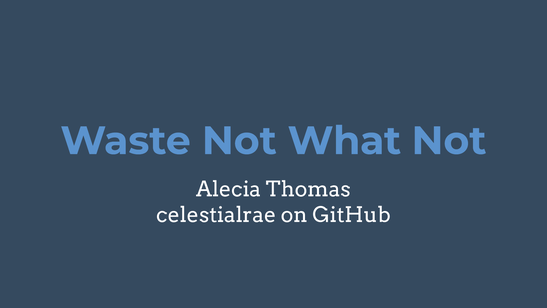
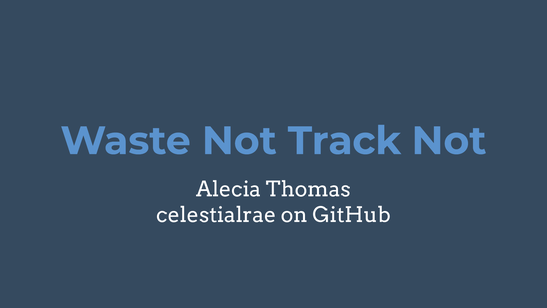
What: What -> Track
